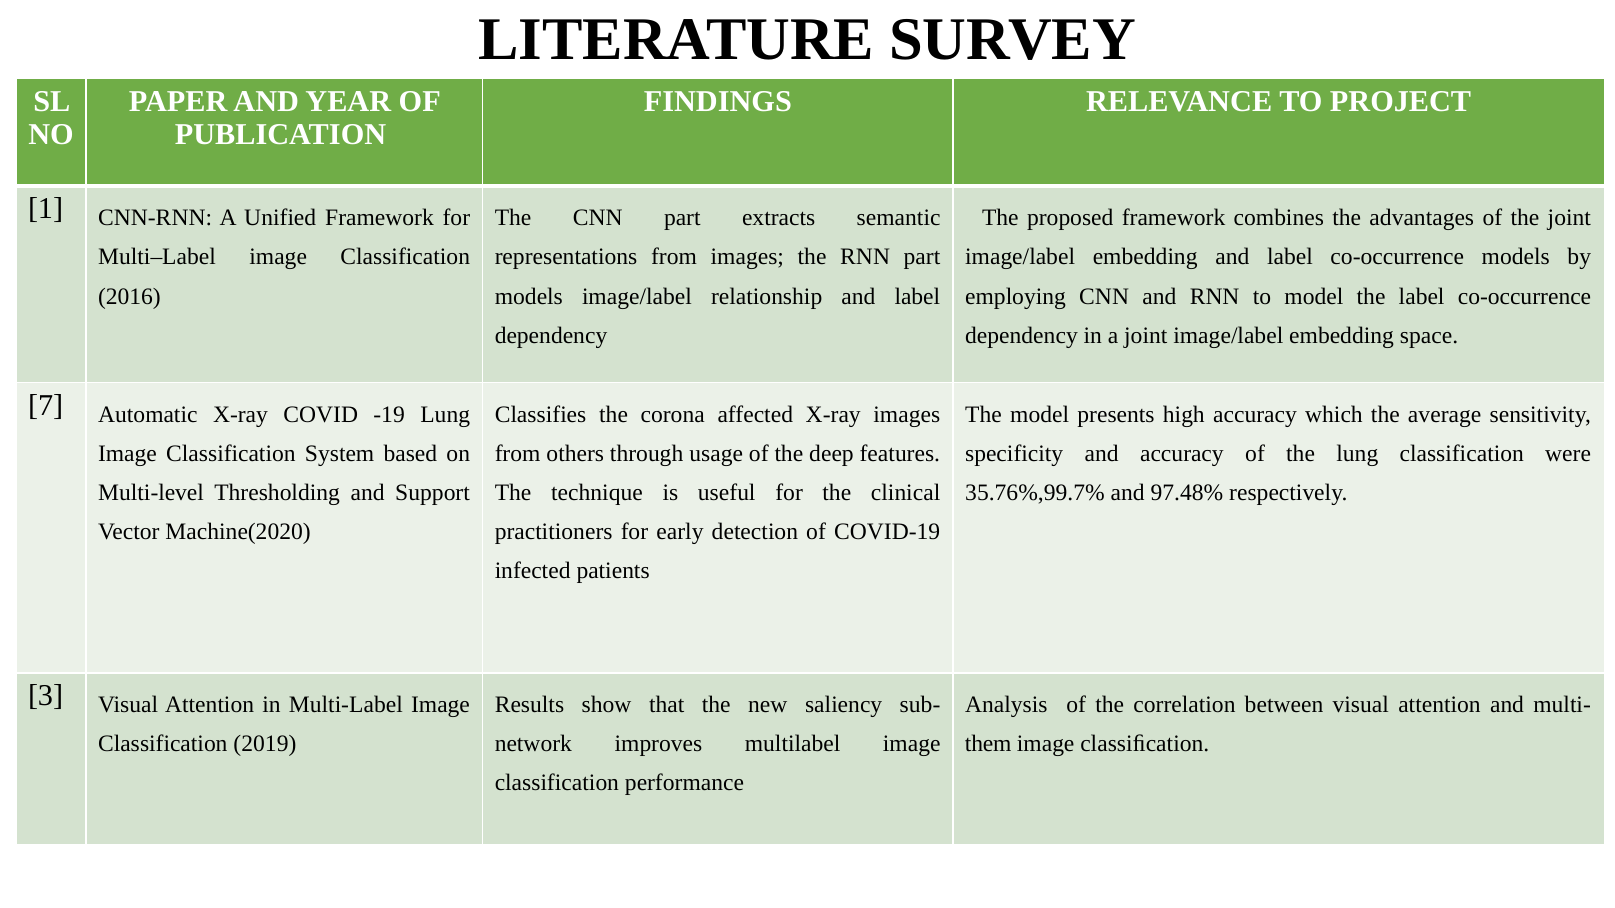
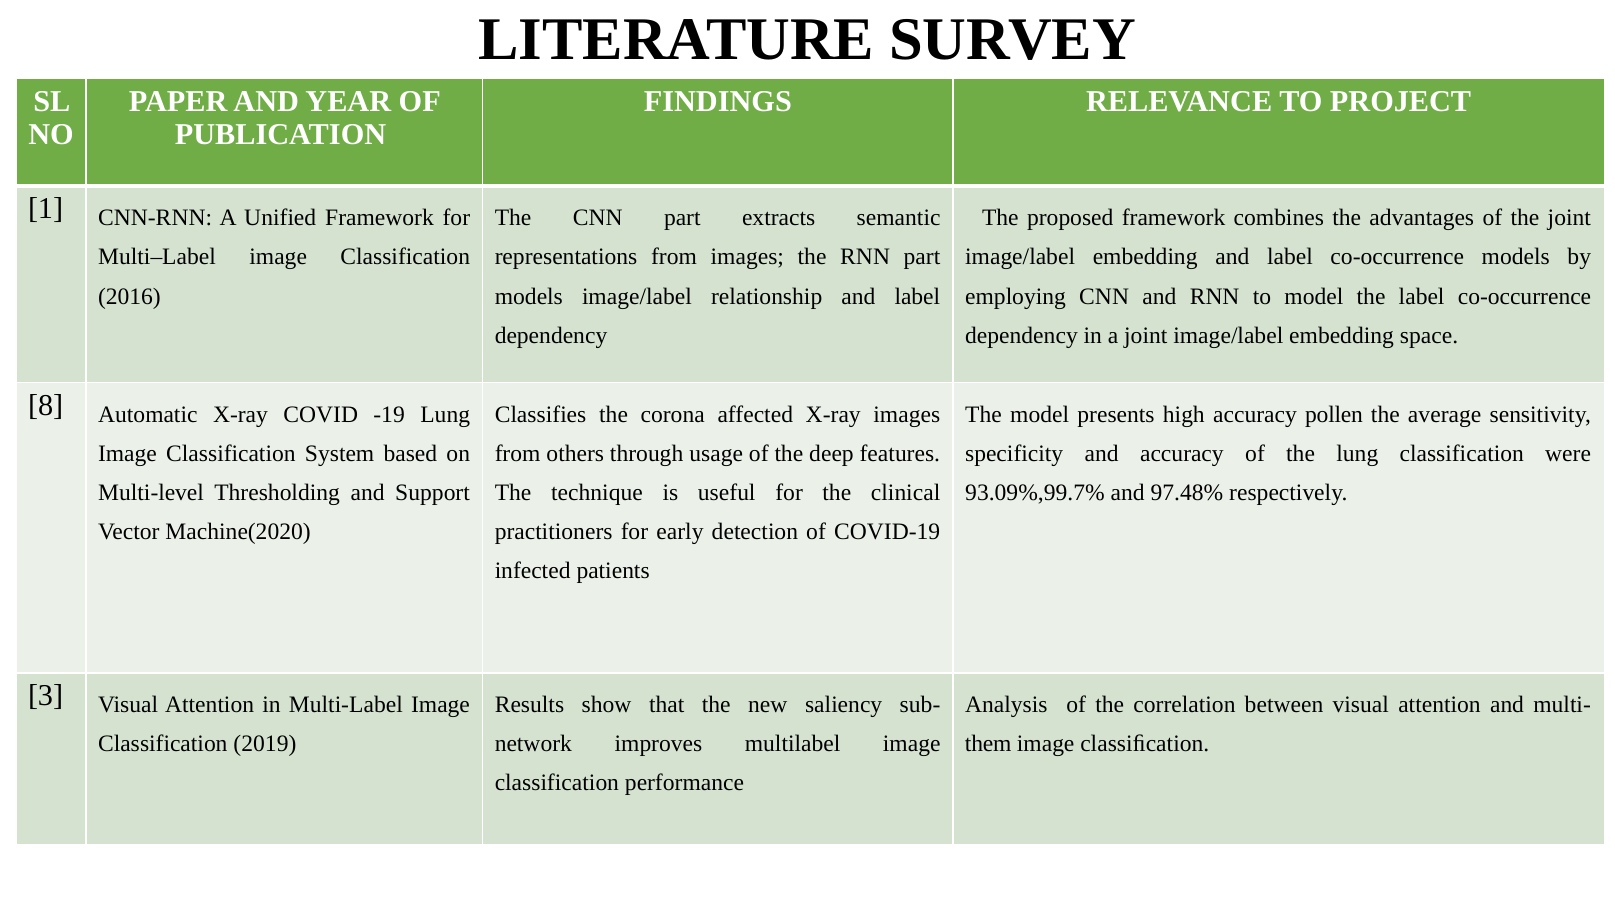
7: 7 -> 8
which: which -> pollen
35.76%,99.7%: 35.76%,99.7% -> 93.09%,99.7%
